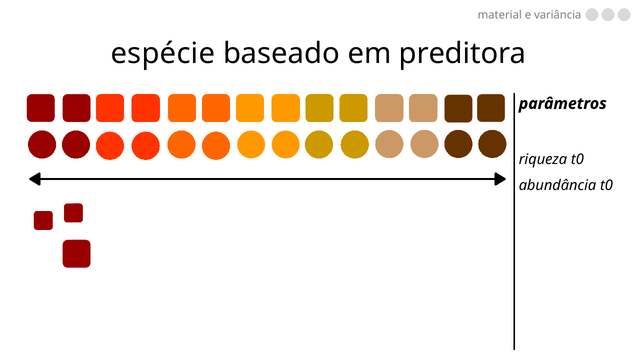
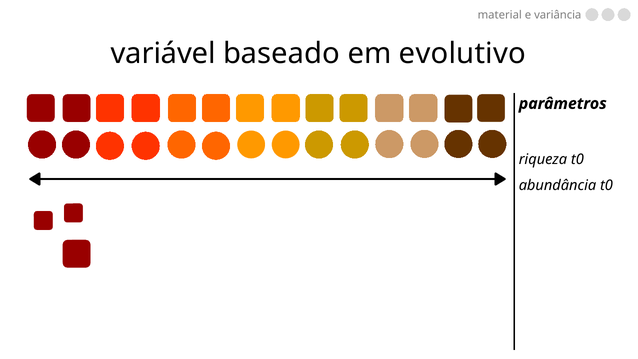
espécie: espécie -> variável
preditora: preditora -> evolutivo
